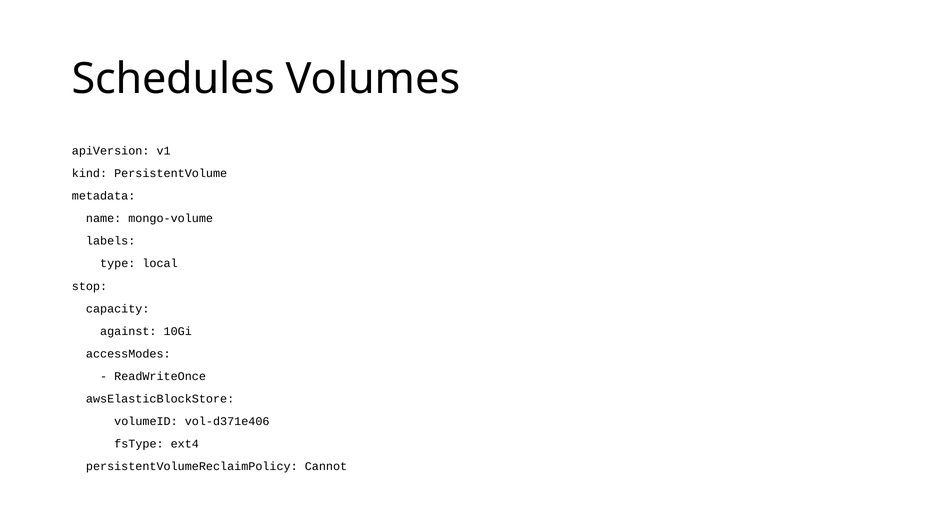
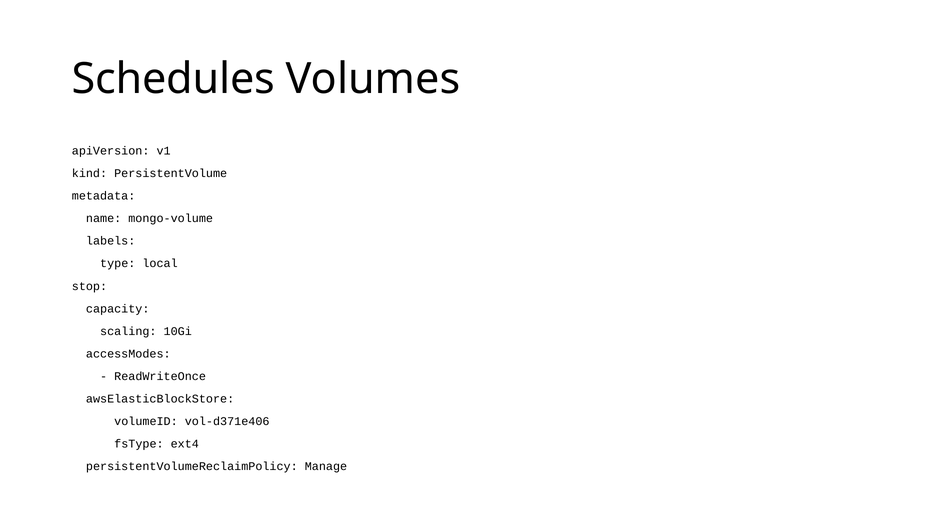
against: against -> scaling
Cannot: Cannot -> Manage
